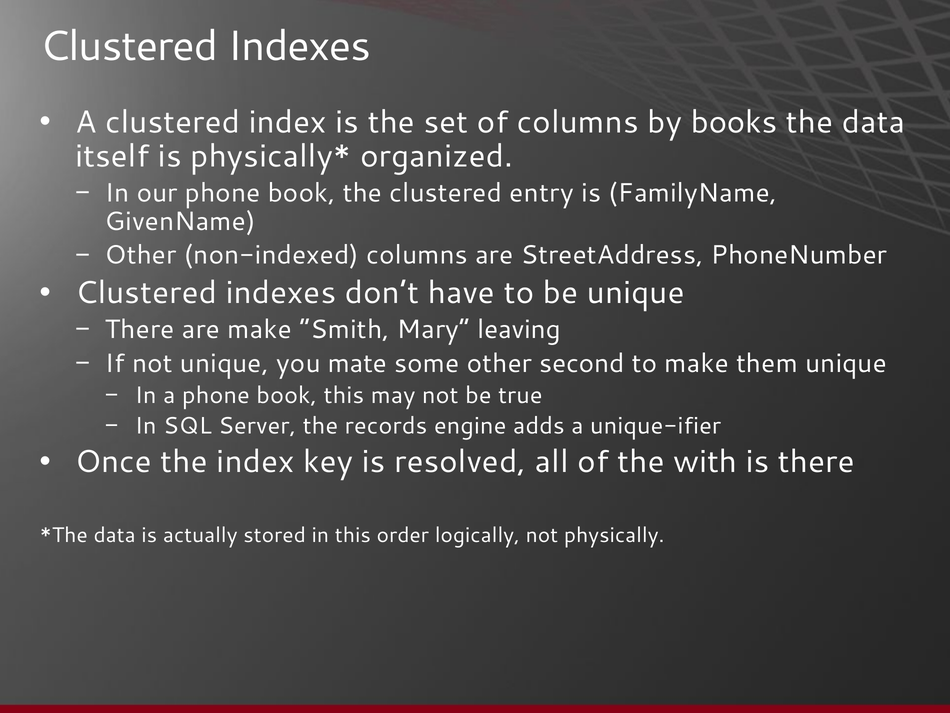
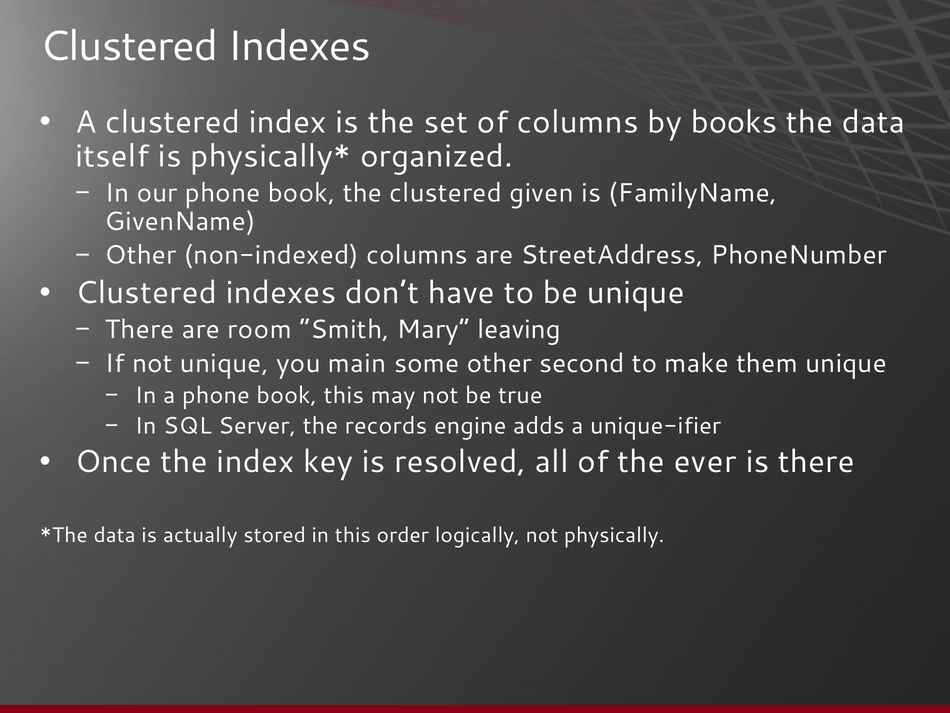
entry: entry -> given
are make: make -> room
mate: mate -> main
with: with -> ever
